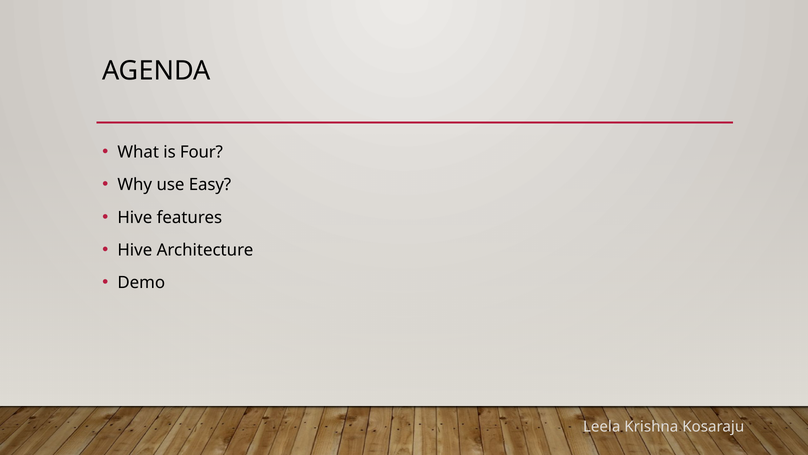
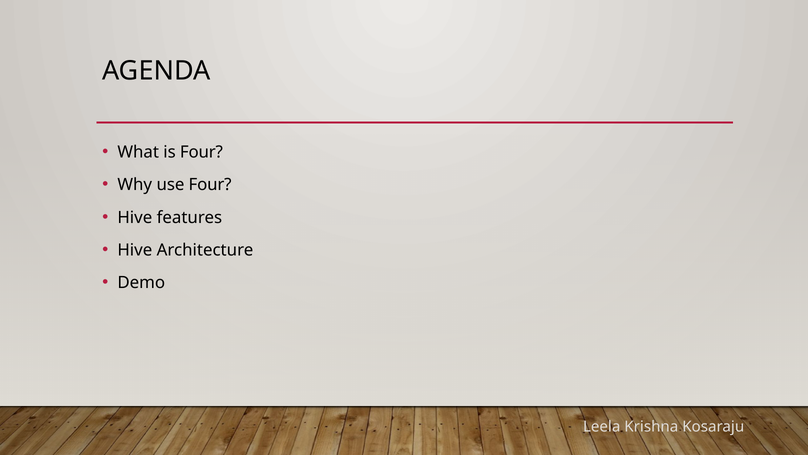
use Easy: Easy -> Four
